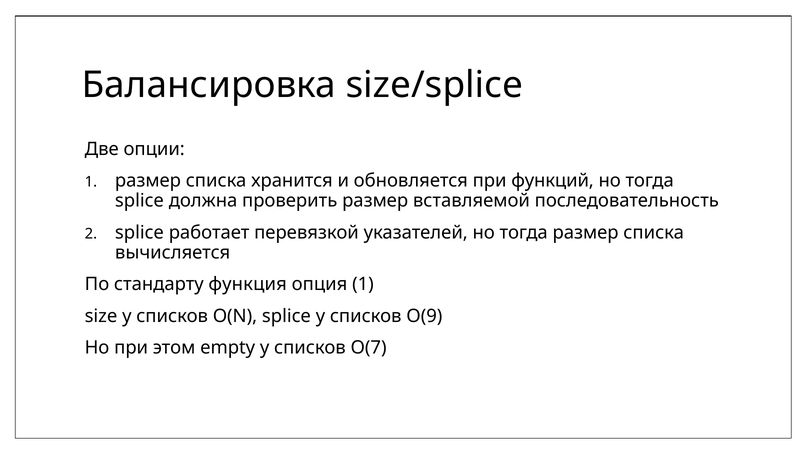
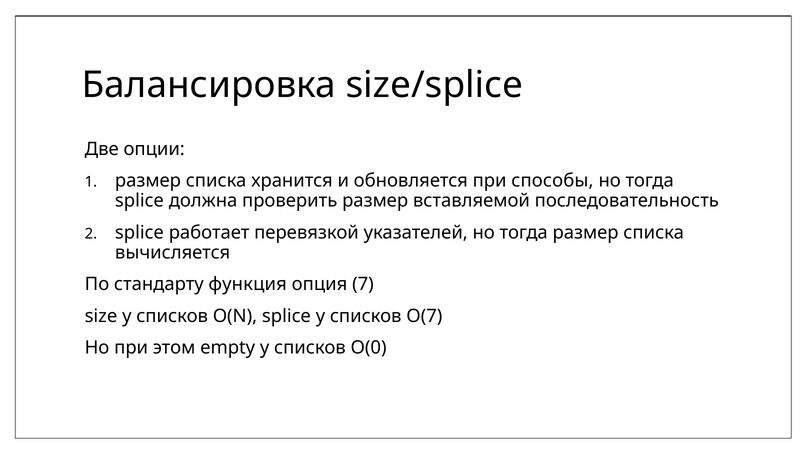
функций: функций -> способы
опция 1: 1 -> 7
O(9: O(9 -> O(7
O(7: O(7 -> O(0
